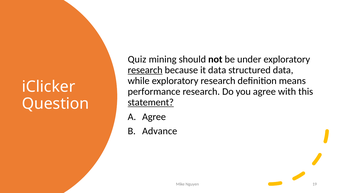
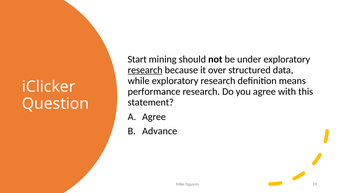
Quiz: Quiz -> Start
it data: data -> over
statement underline: present -> none
